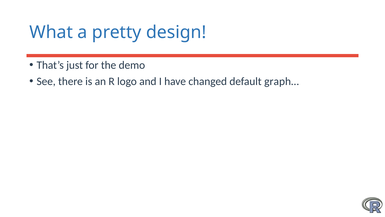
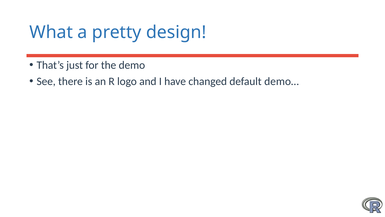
graph…: graph… -> demo…
